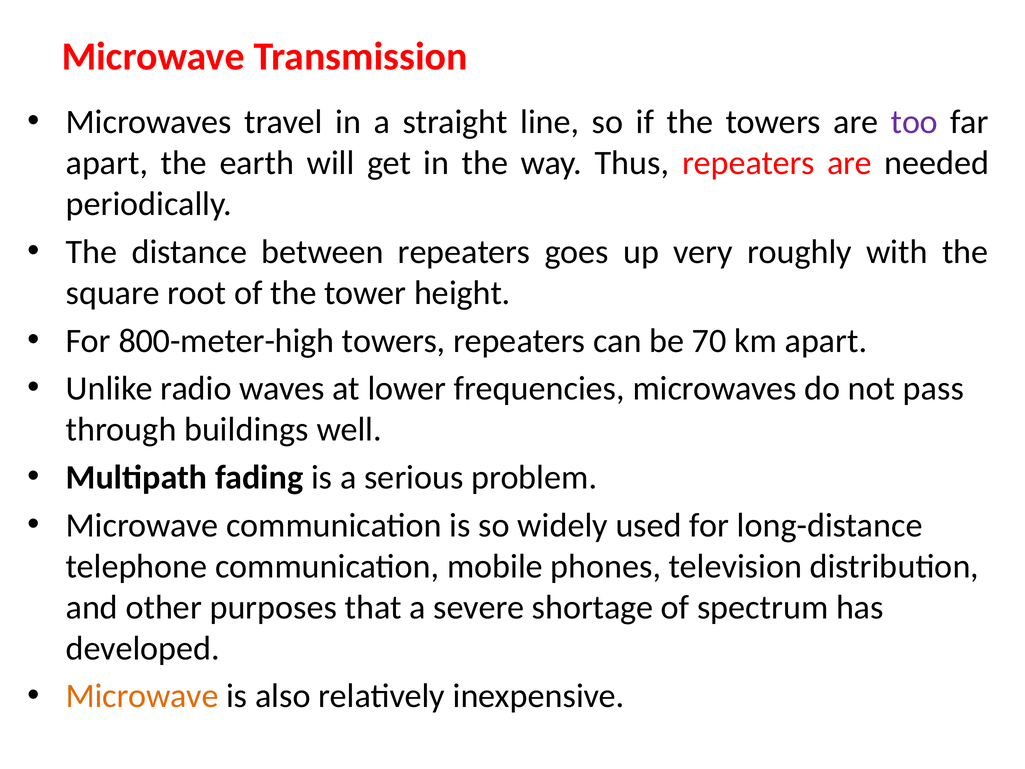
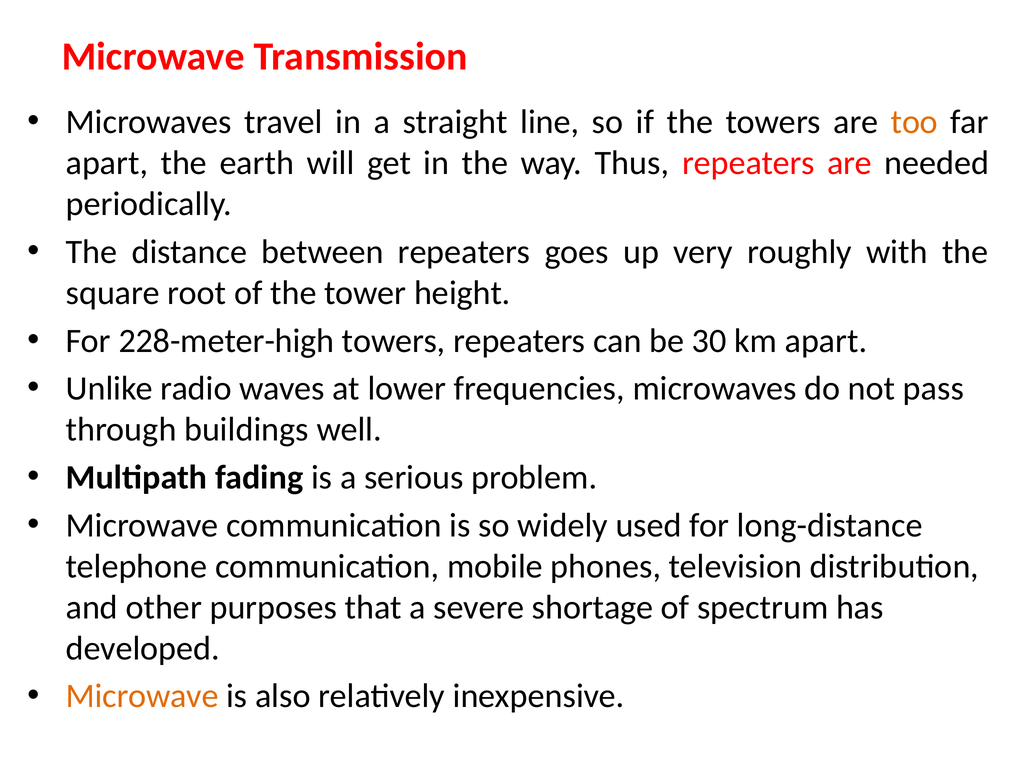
too colour: purple -> orange
800-meter-high: 800-meter-high -> 228-meter-high
70: 70 -> 30
